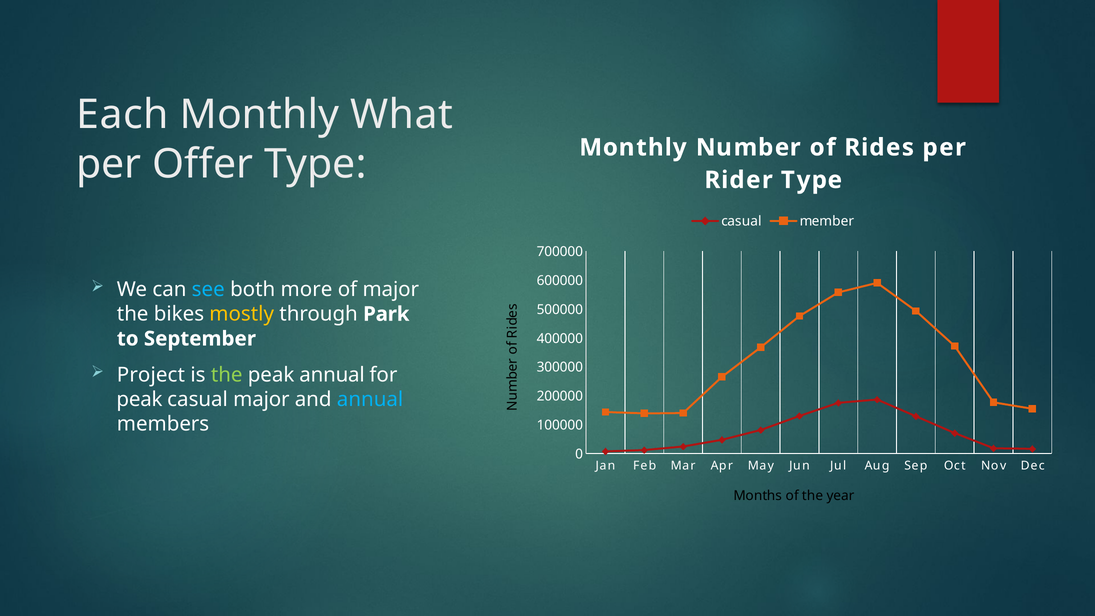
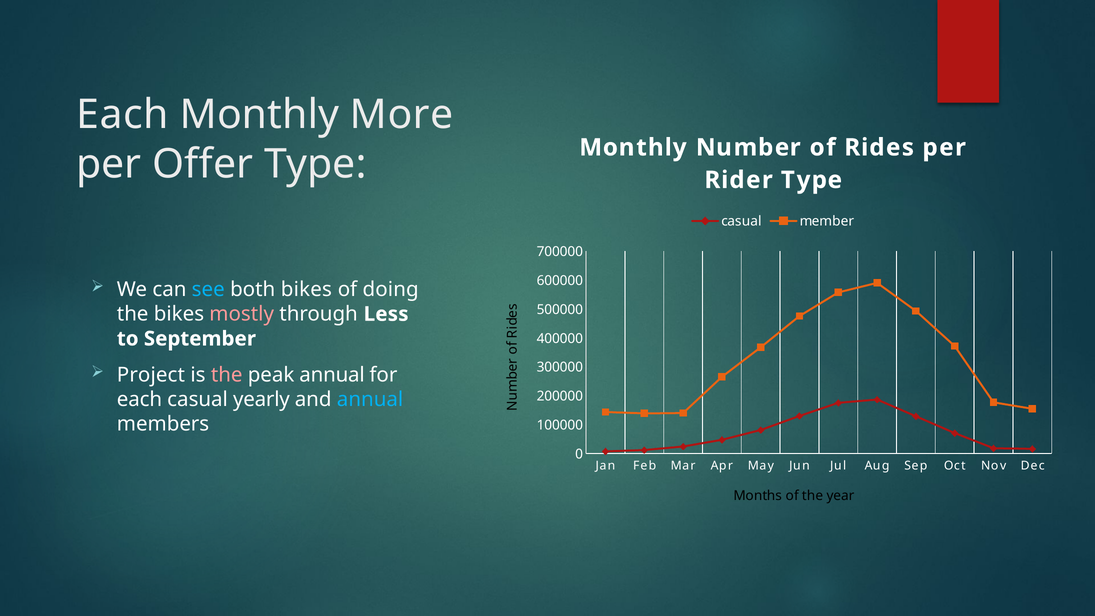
What: What -> More
both more: more -> bikes
of major: major -> doing
mostly colour: yellow -> pink
Park: Park -> Less
the at (227, 375) colour: light green -> pink
peak at (140, 399): peak -> each
casual major: major -> yearly
